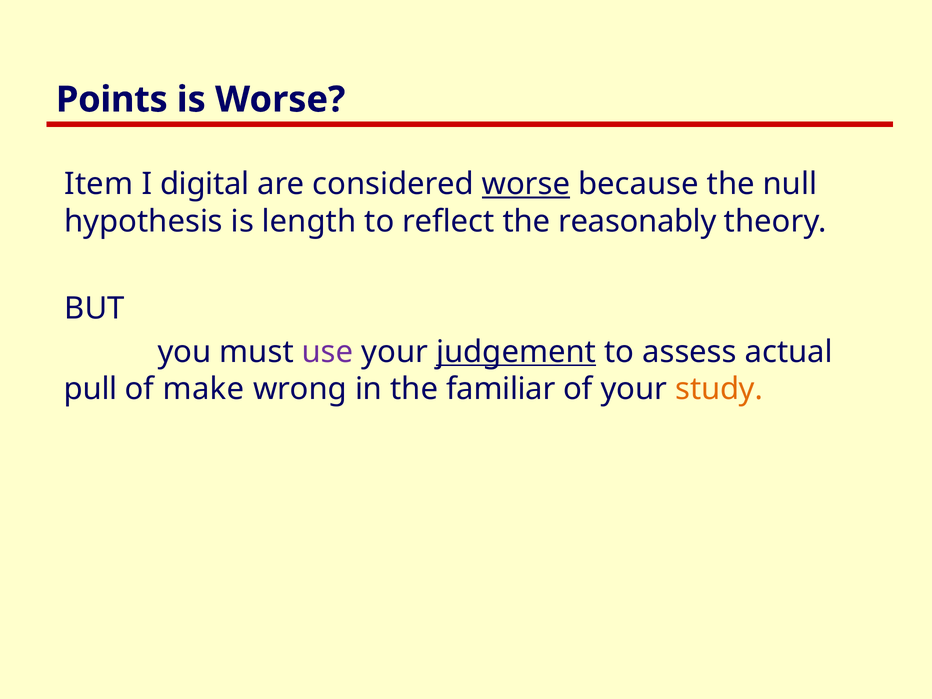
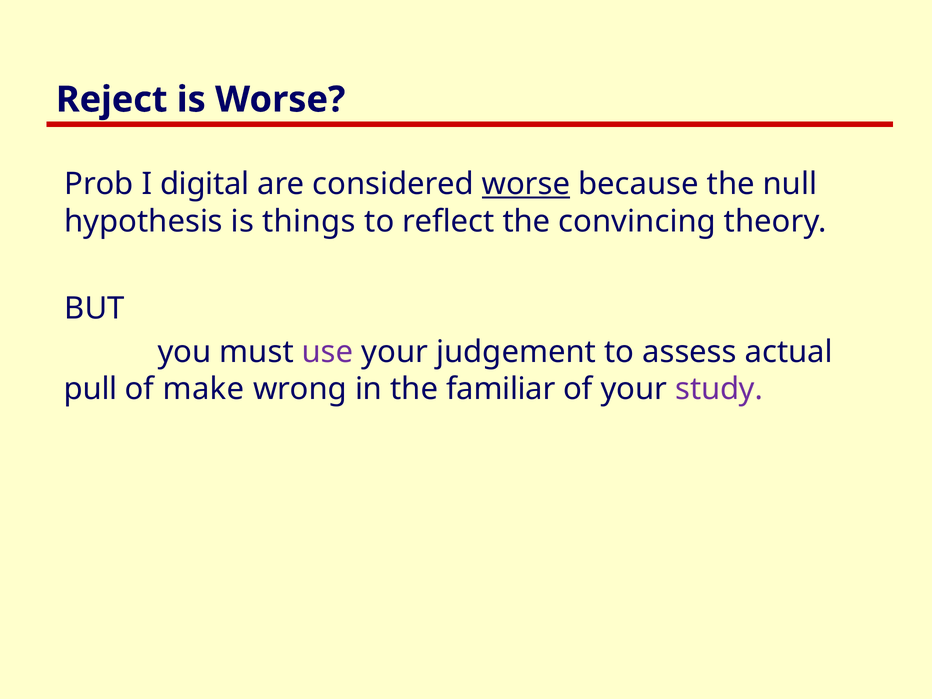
Points: Points -> Reject
Item: Item -> Prob
length: length -> things
reasonably: reasonably -> convincing
judgement underline: present -> none
study colour: orange -> purple
